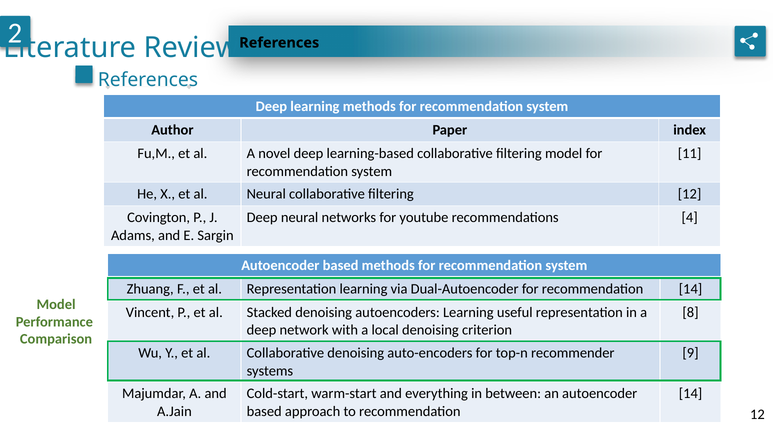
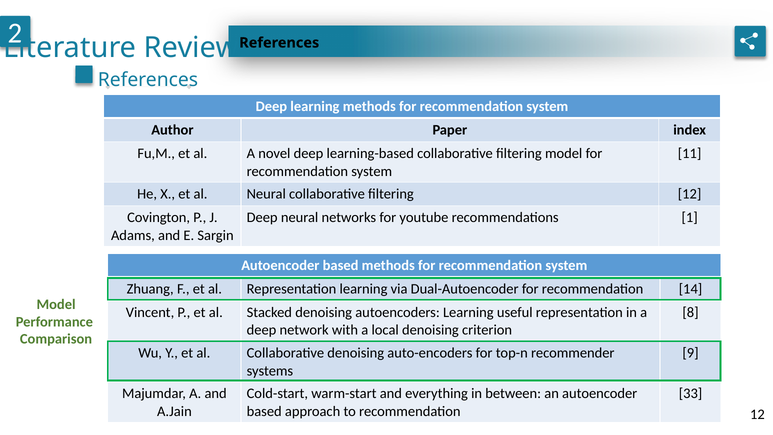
4: 4 -> 1
14 at (691, 394): 14 -> 33
